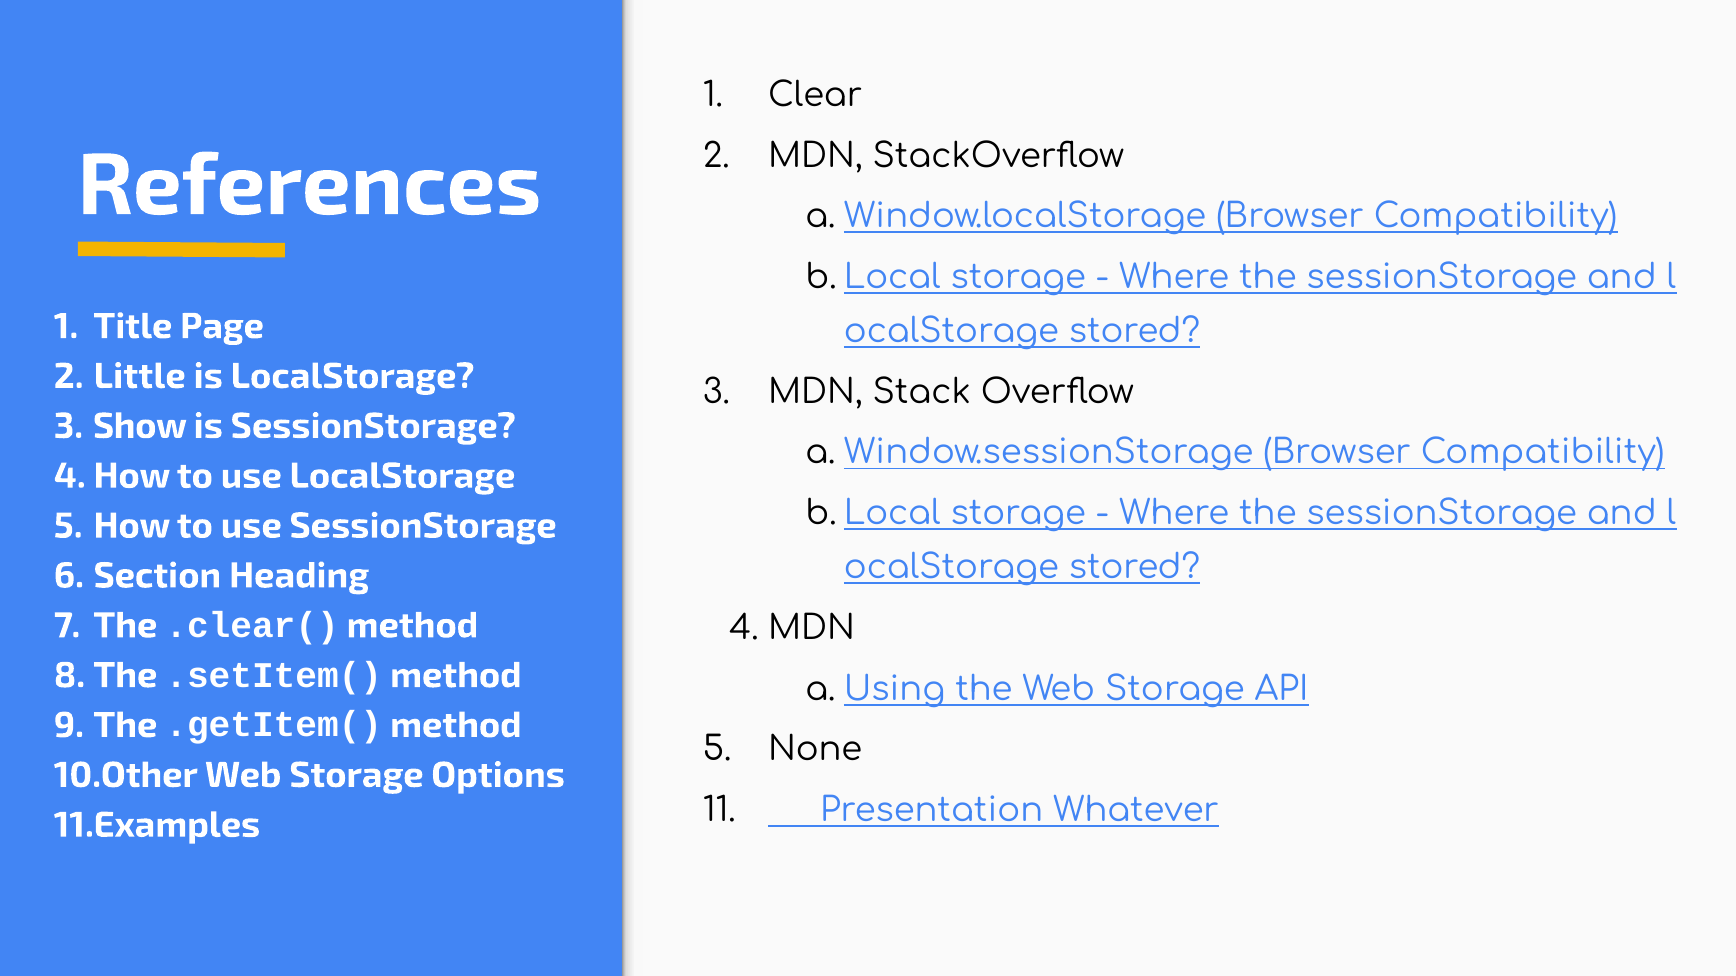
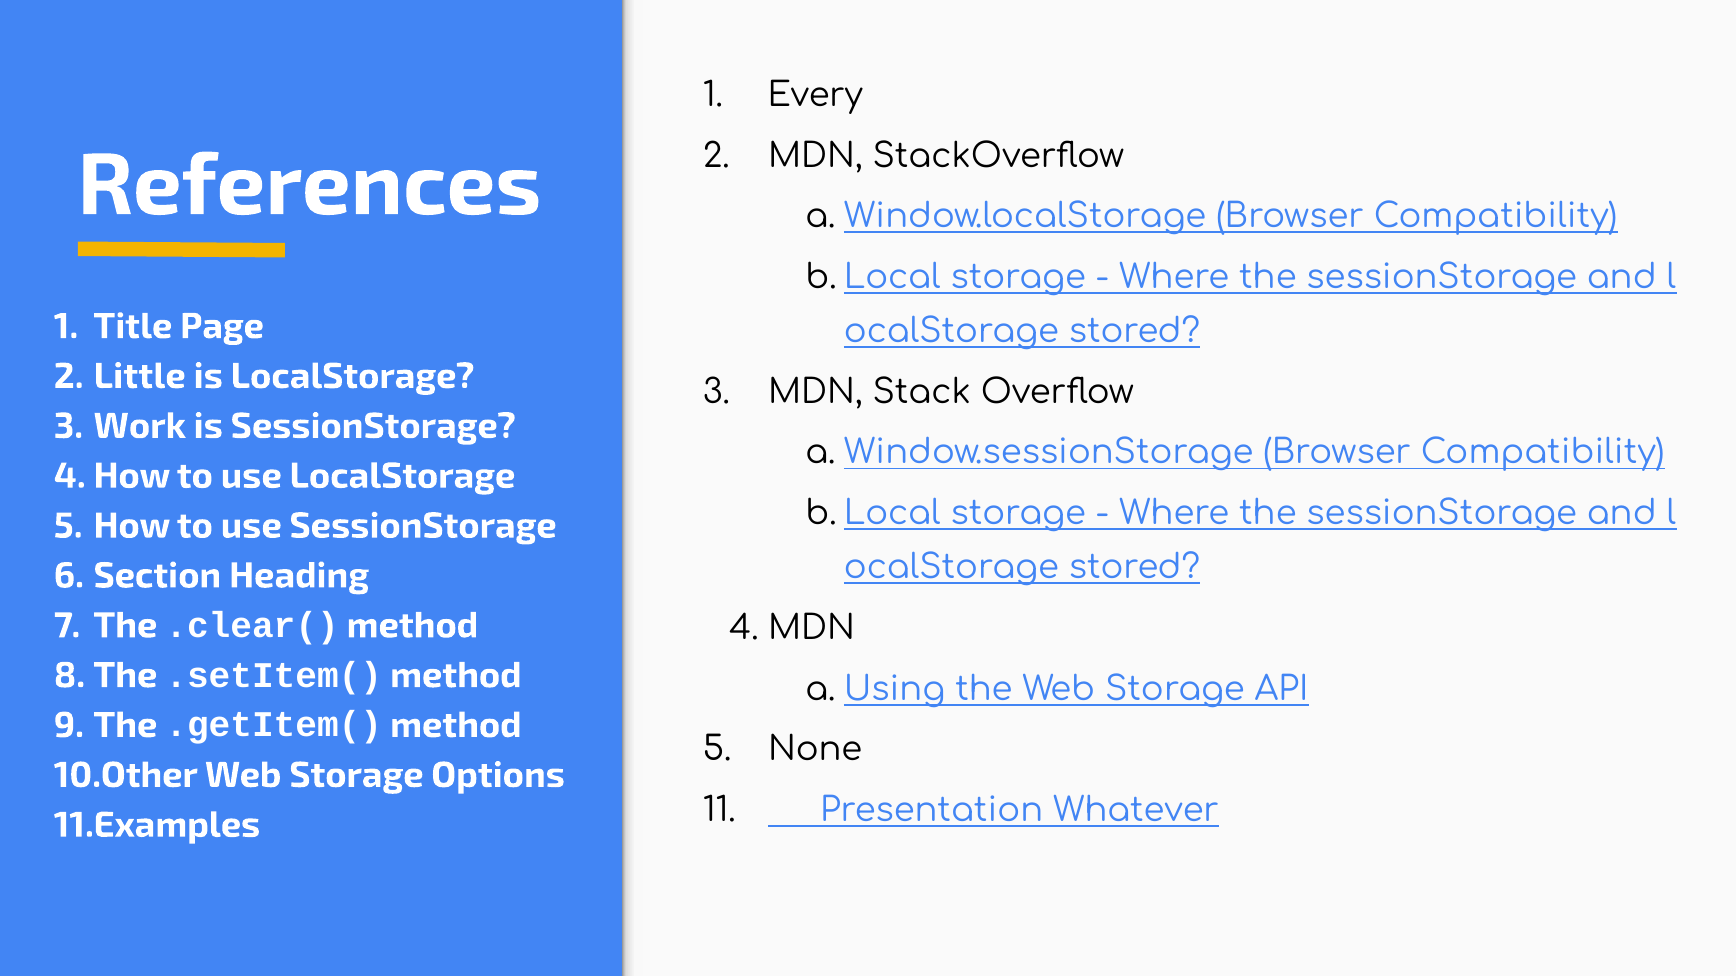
Clear: Clear -> Every
Show: Show -> Work
